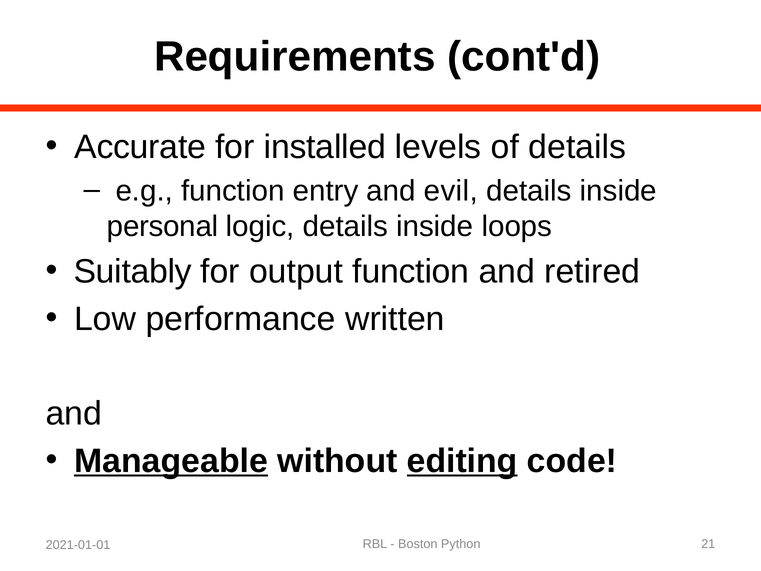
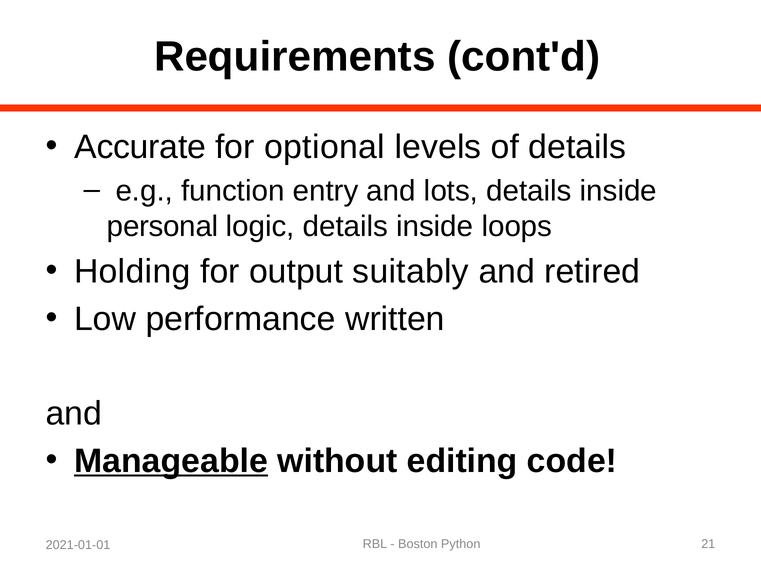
installed: installed -> optional
evil: evil -> lots
Suitably: Suitably -> Holding
output function: function -> suitably
editing underline: present -> none
